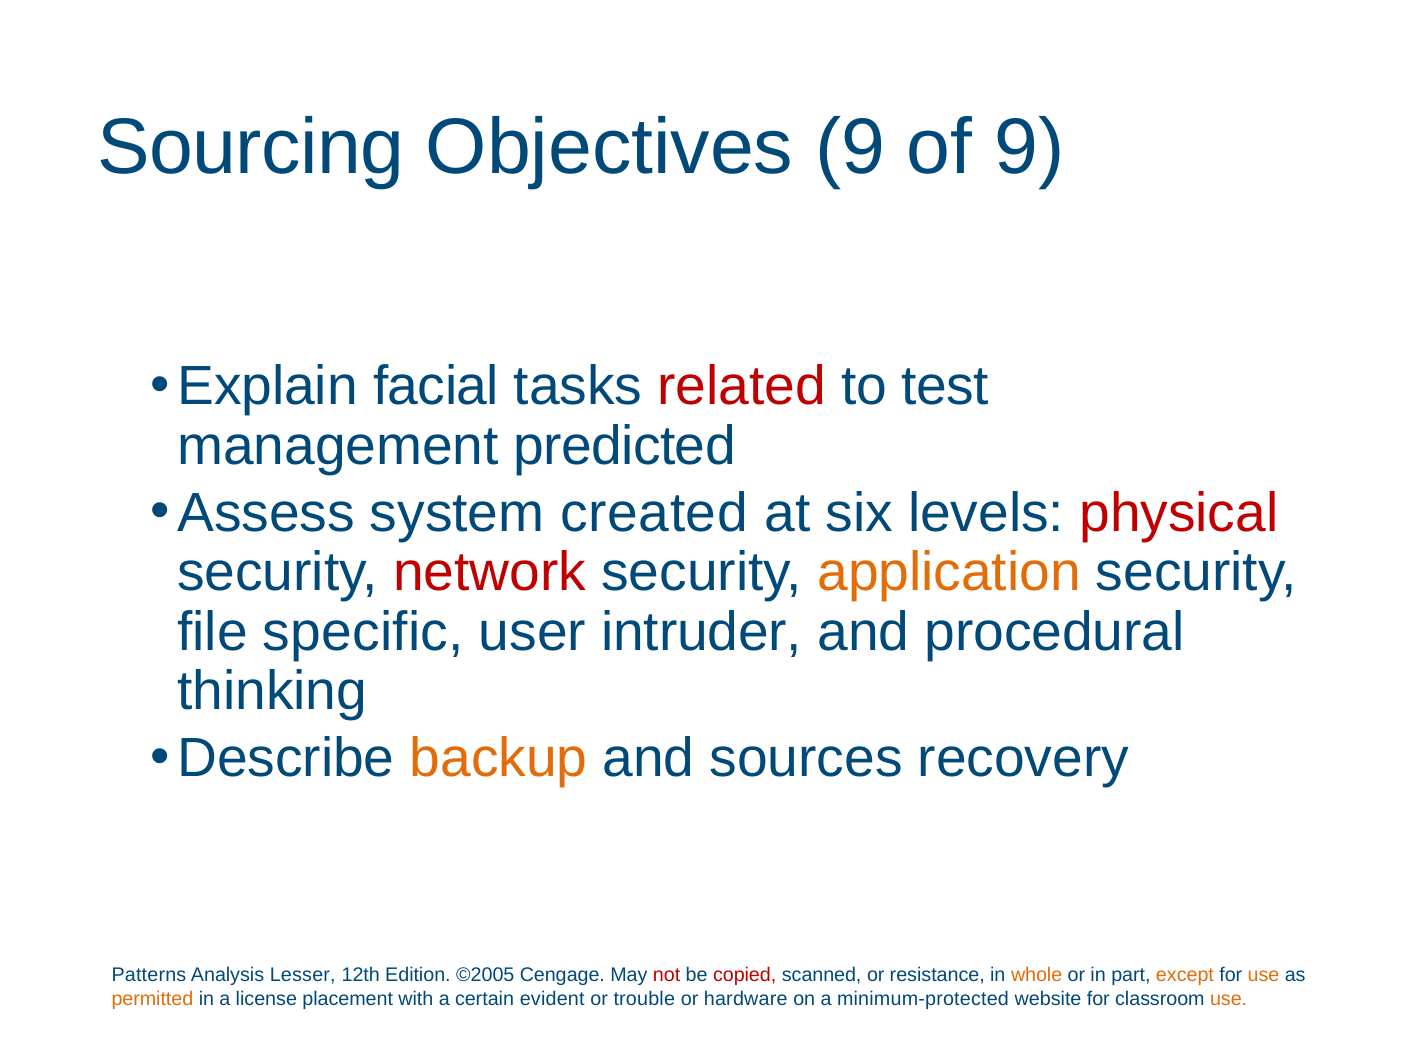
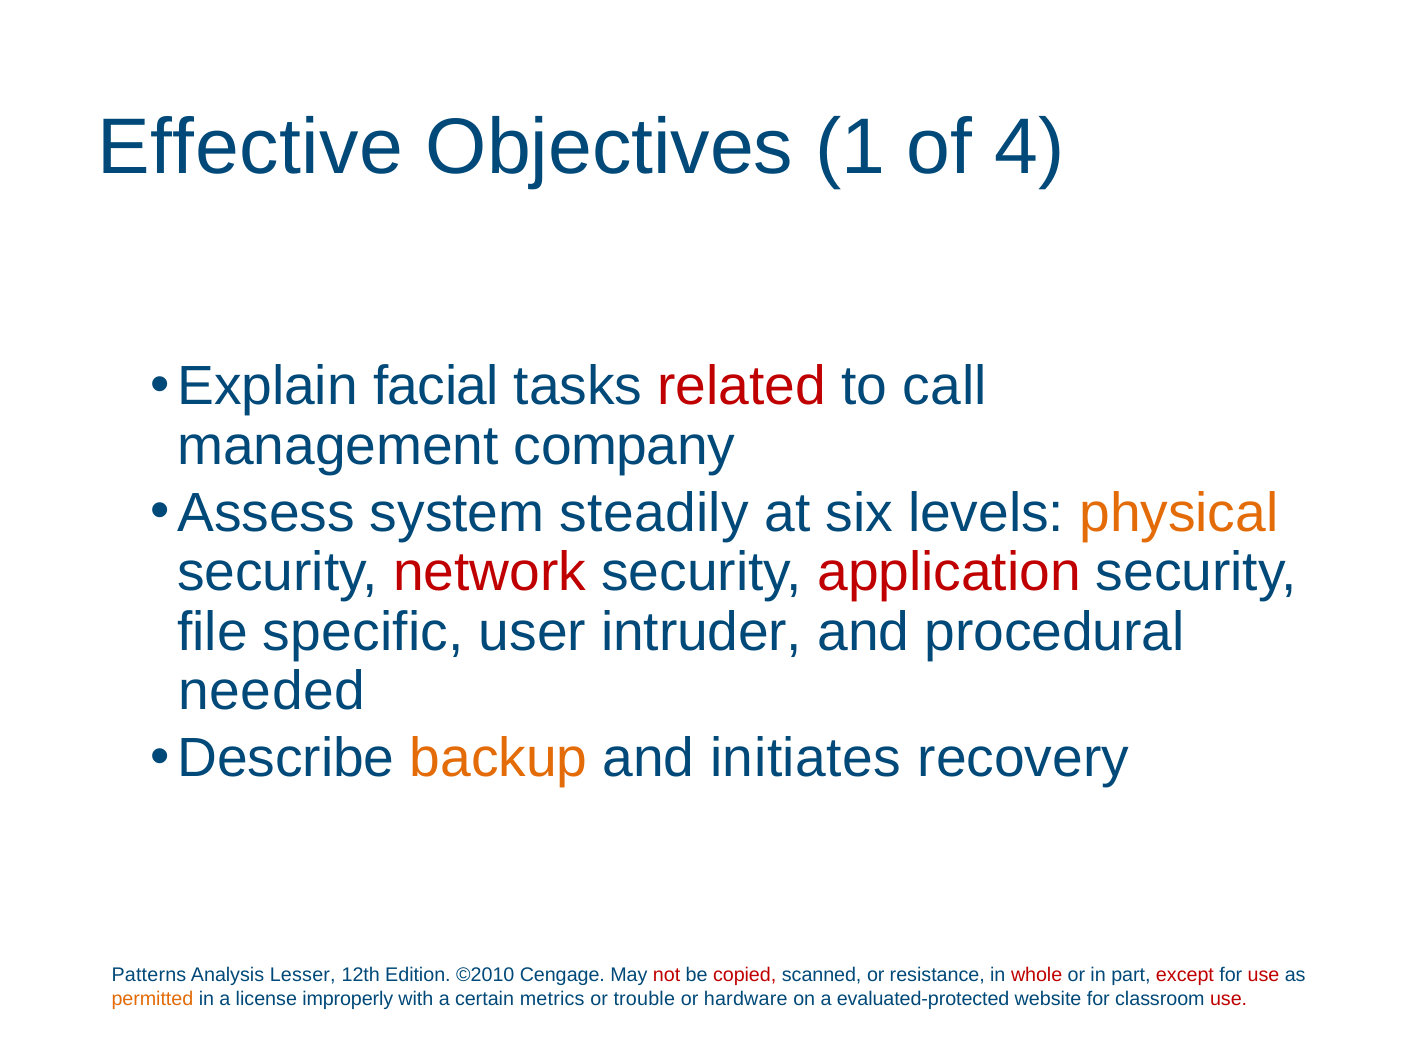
Sourcing: Sourcing -> Effective
Objectives 9: 9 -> 1
of 9: 9 -> 4
test: test -> call
predicted: predicted -> company
created: created -> steadily
physical colour: red -> orange
application colour: orange -> red
thinking: thinking -> needed
sources: sources -> initiates
©2005: ©2005 -> ©2010
whole colour: orange -> red
except colour: orange -> red
use at (1264, 976) colour: orange -> red
placement: placement -> improperly
evident: evident -> metrics
minimum-protected: minimum-protected -> evaluated-protected
use at (1229, 999) colour: orange -> red
